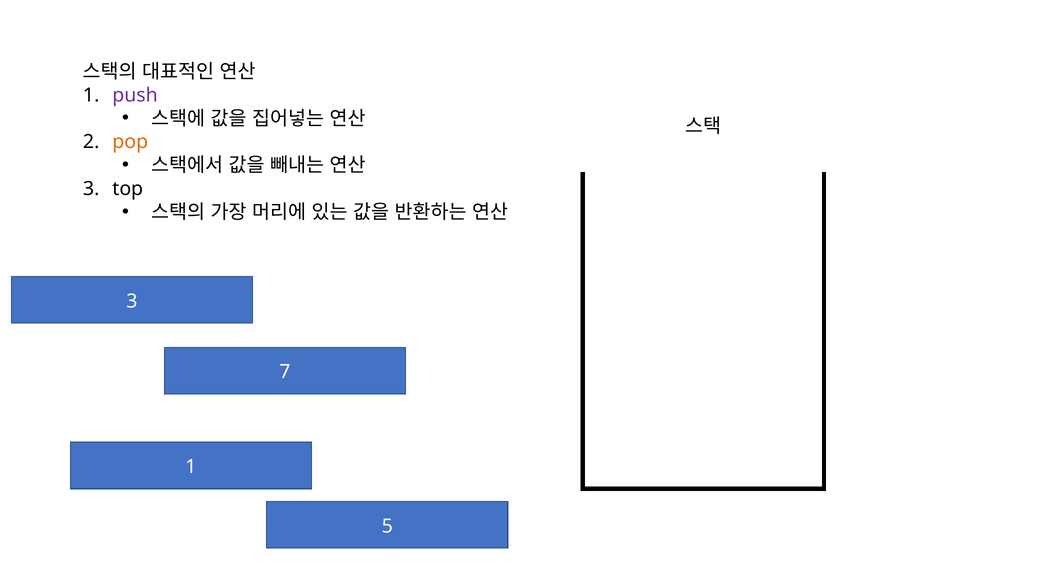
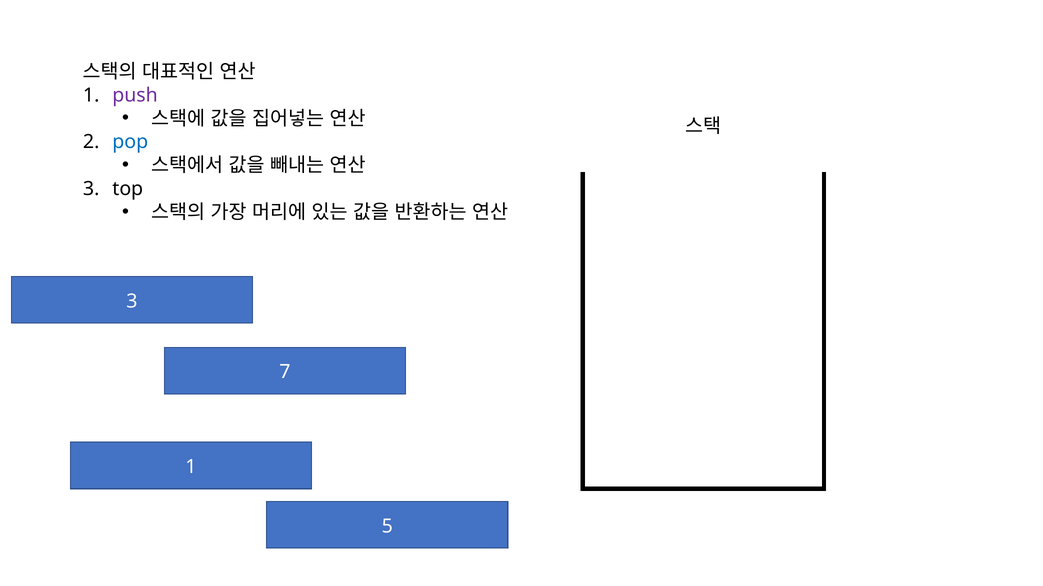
pop colour: orange -> blue
